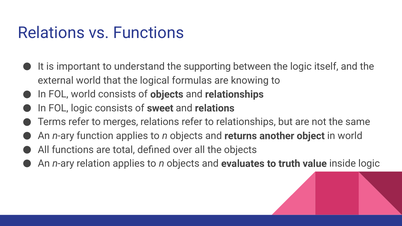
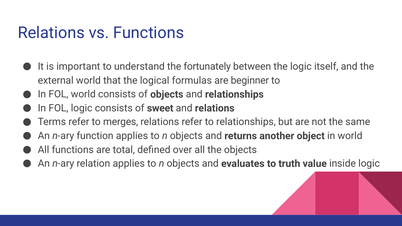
supporting: supporting -> fortunately
knowing: knowing -> beginner
